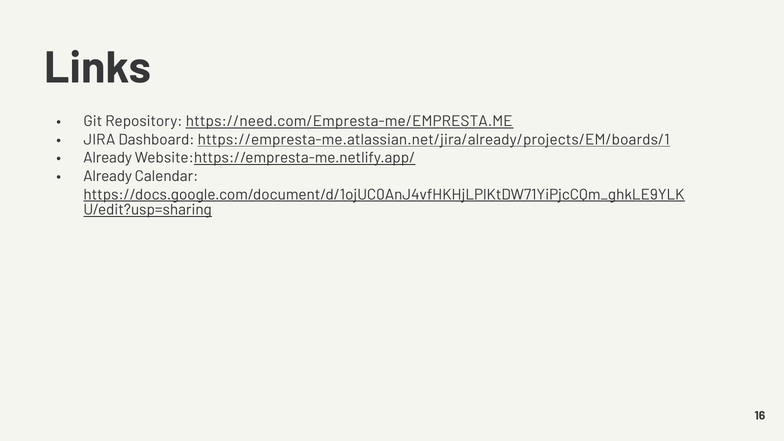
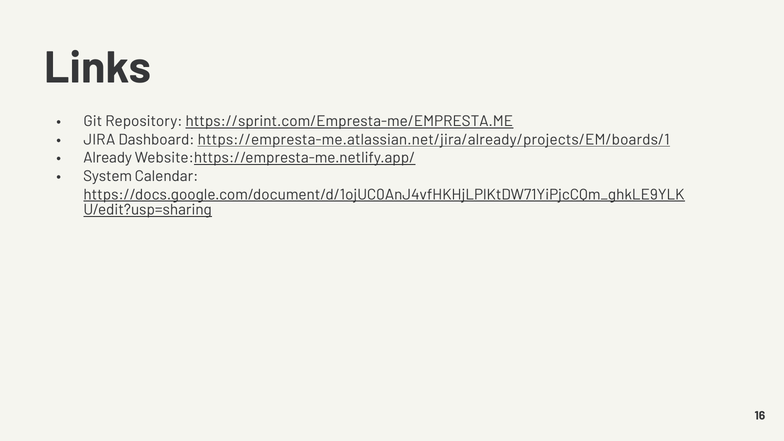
https://need.com/Empresta-me/EMPRESTA.ME: https://need.com/Empresta-me/EMPRESTA.ME -> https://sprint.com/Empresta-me/EMPRESTA.ME
Already at (108, 176): Already -> System
